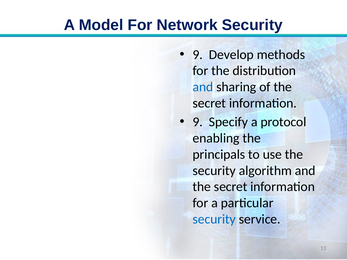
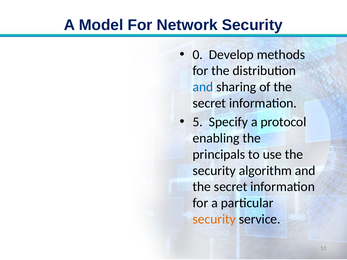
9 at (198, 55): 9 -> 0
9 at (198, 122): 9 -> 5
security at (214, 219) colour: blue -> orange
